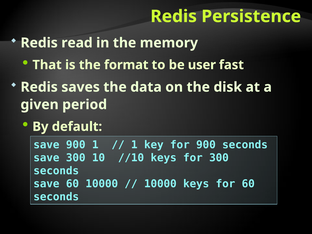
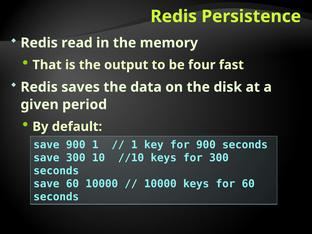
format: format -> output
user: user -> four
